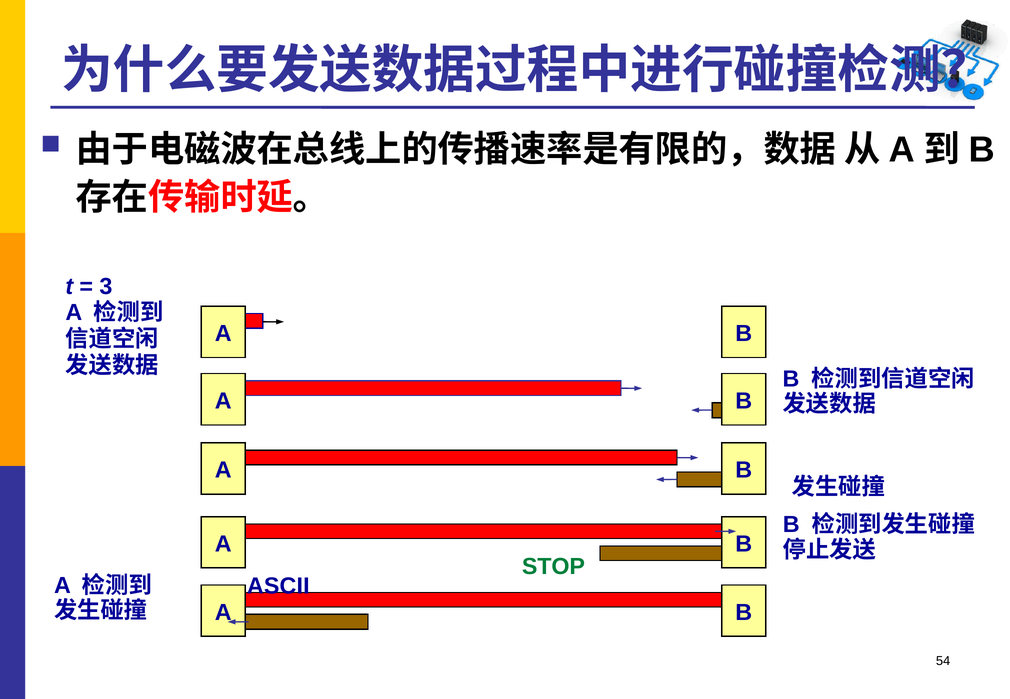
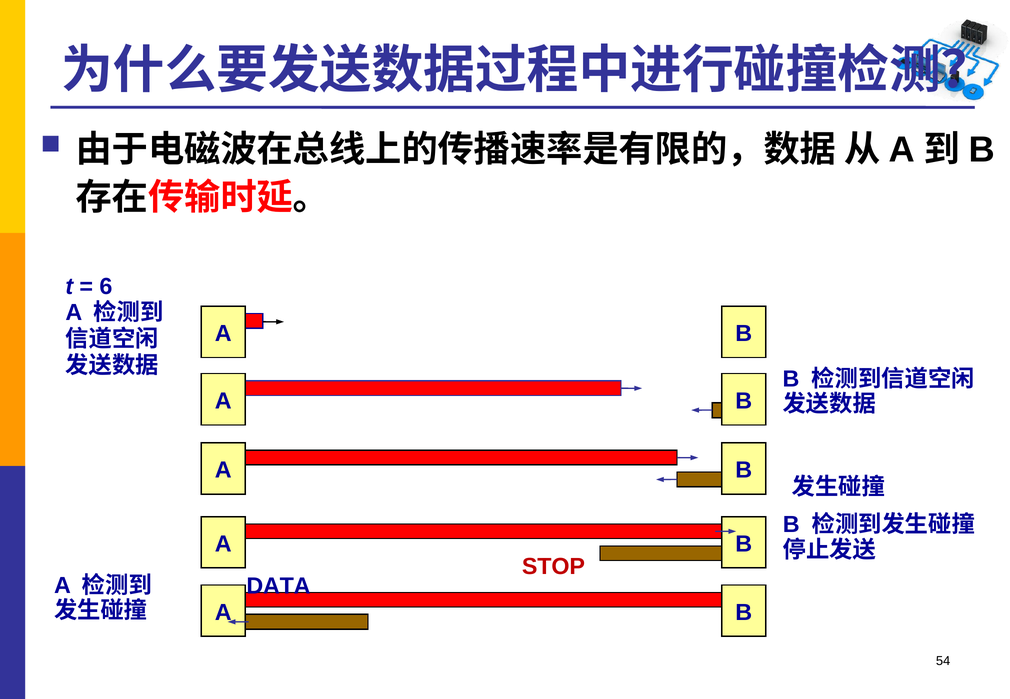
3: 3 -> 6
STOP colour: green -> red
ASCII: ASCII -> DATA
